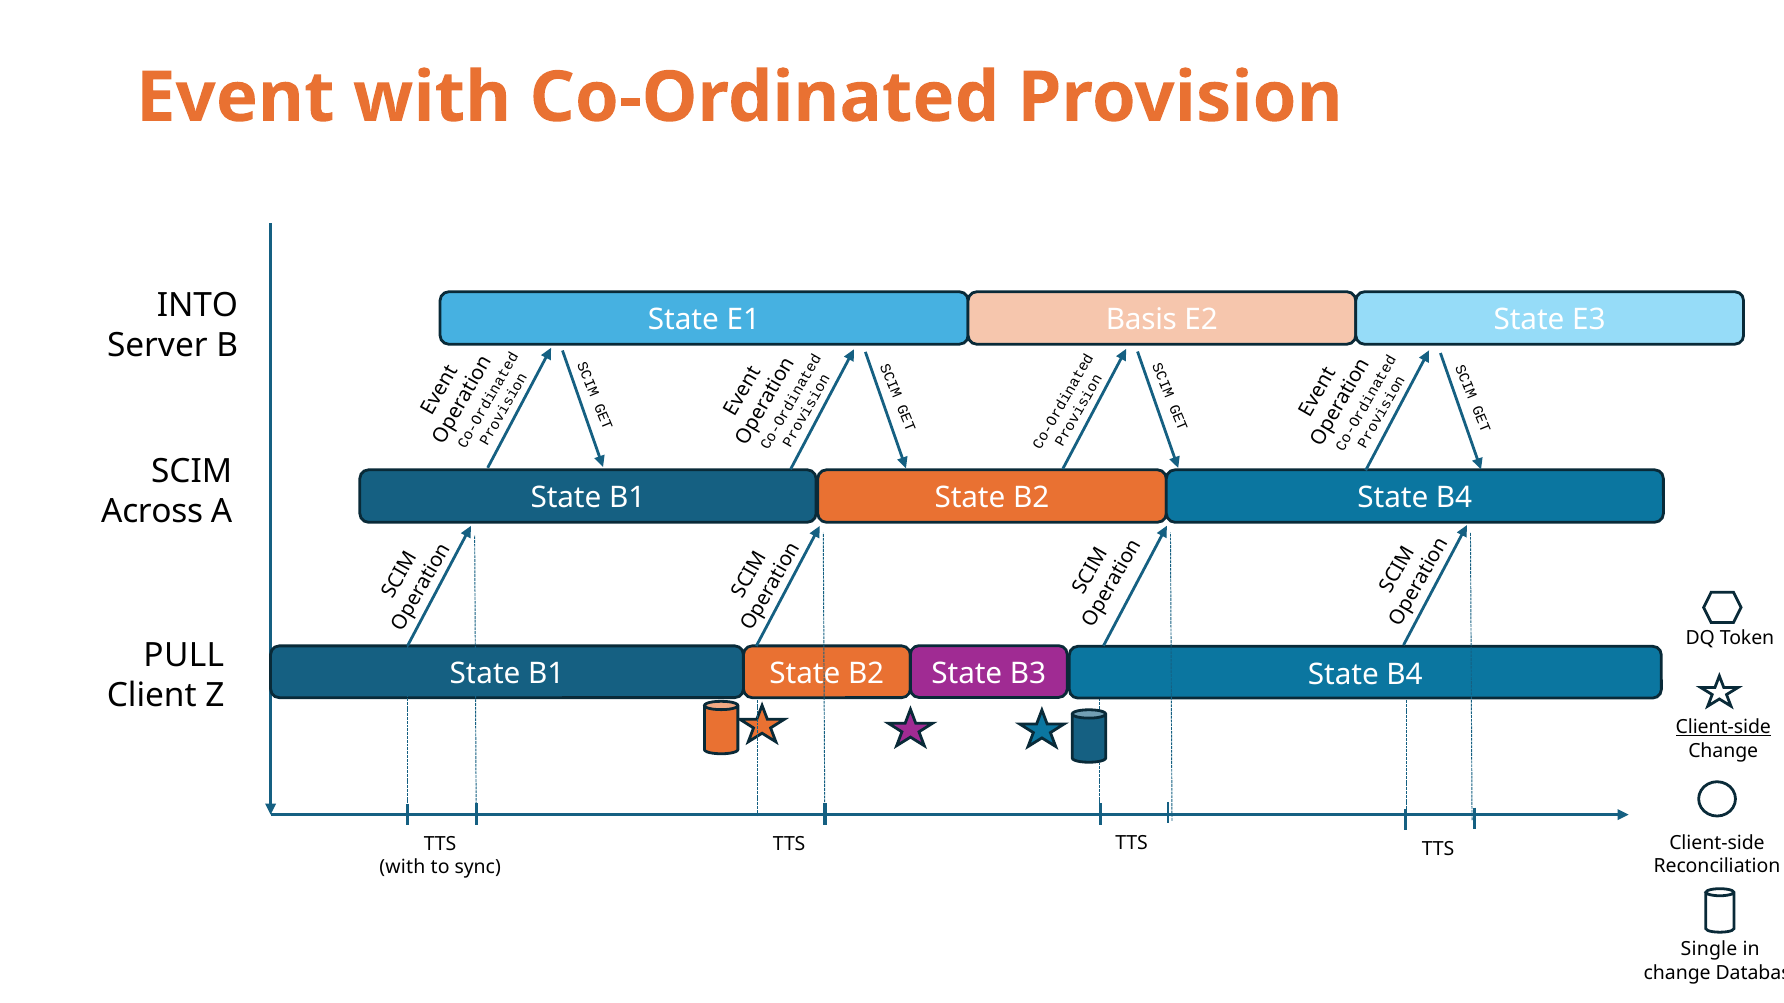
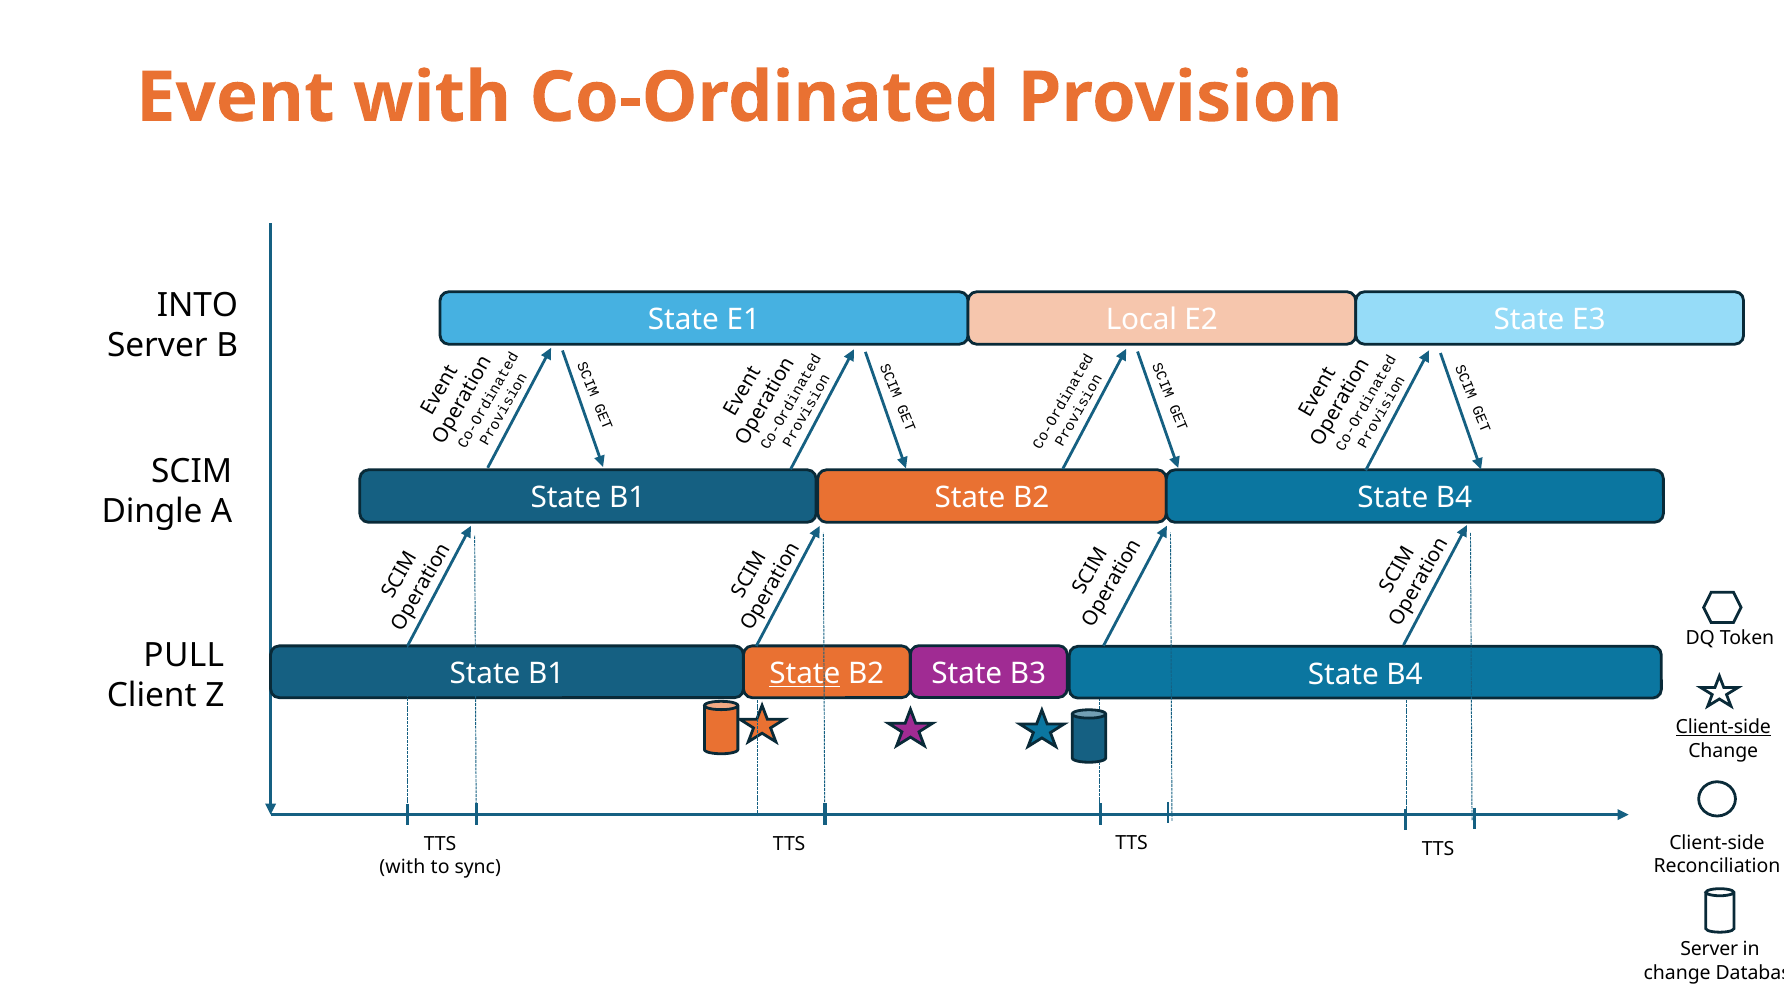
Basis: Basis -> Local
Across: Across -> Dingle
State at (805, 674) underline: none -> present
Single at (1709, 950): Single -> Server
